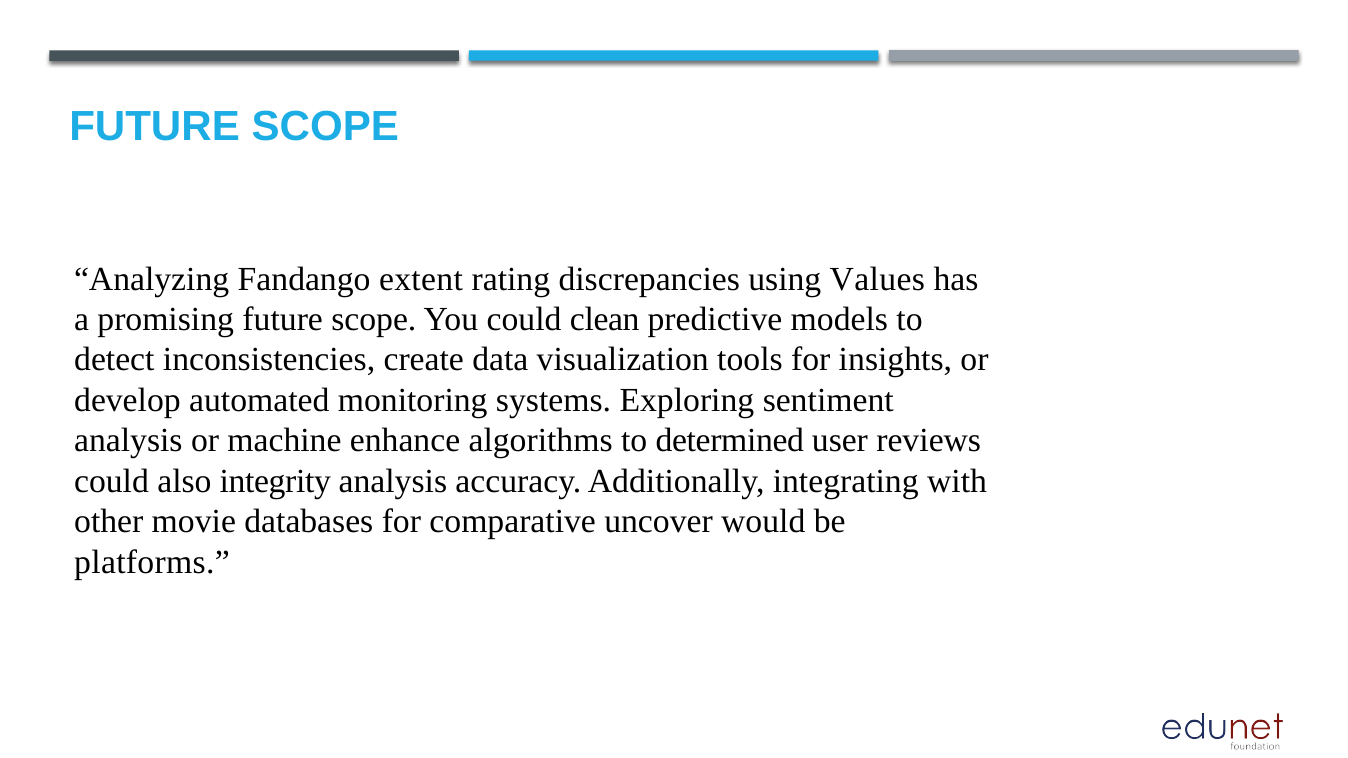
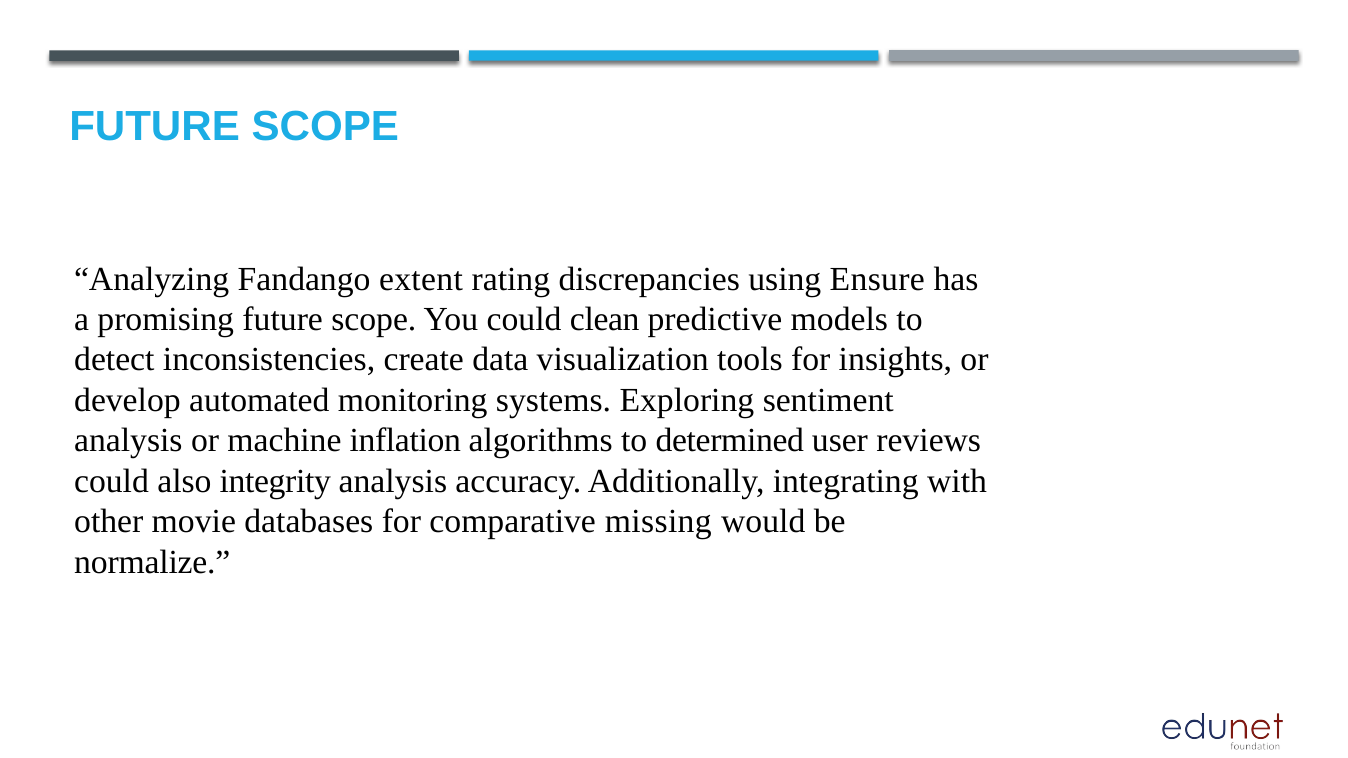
Values: Values -> Ensure
enhance: enhance -> inflation
uncover: uncover -> missing
platforms: platforms -> normalize
